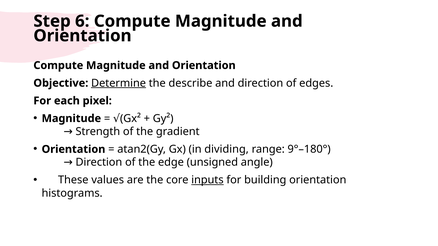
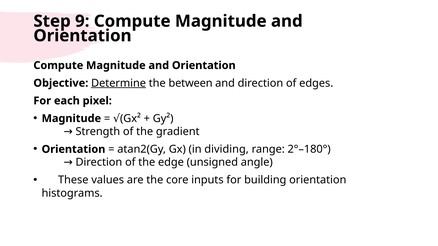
6: 6 -> 9
describe: describe -> between
9°–180°: 9°–180° -> 2°–180°
inputs underline: present -> none
